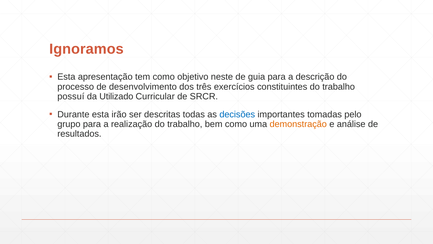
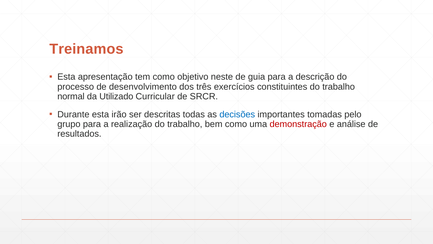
Ignoramos: Ignoramos -> Treinamos
possuí: possuí -> normal
demonstração colour: orange -> red
